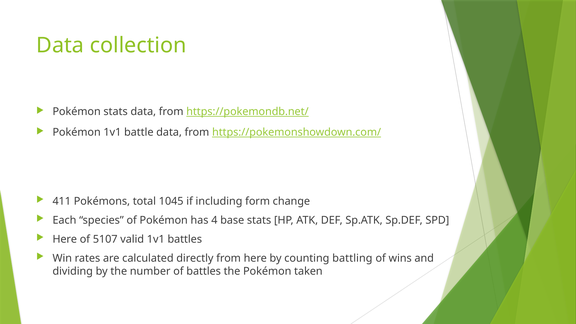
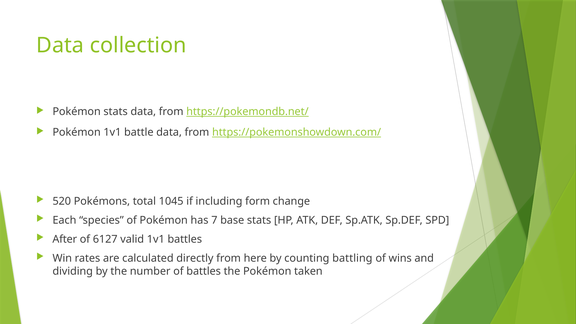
411: 411 -> 520
4: 4 -> 7
Here at (65, 239): Here -> After
5107: 5107 -> 6127
